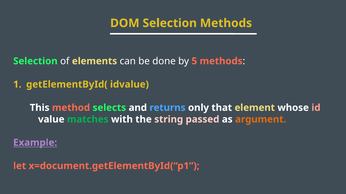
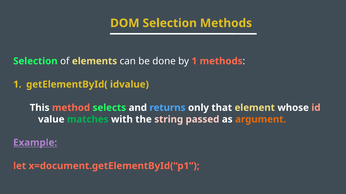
by 5: 5 -> 1
